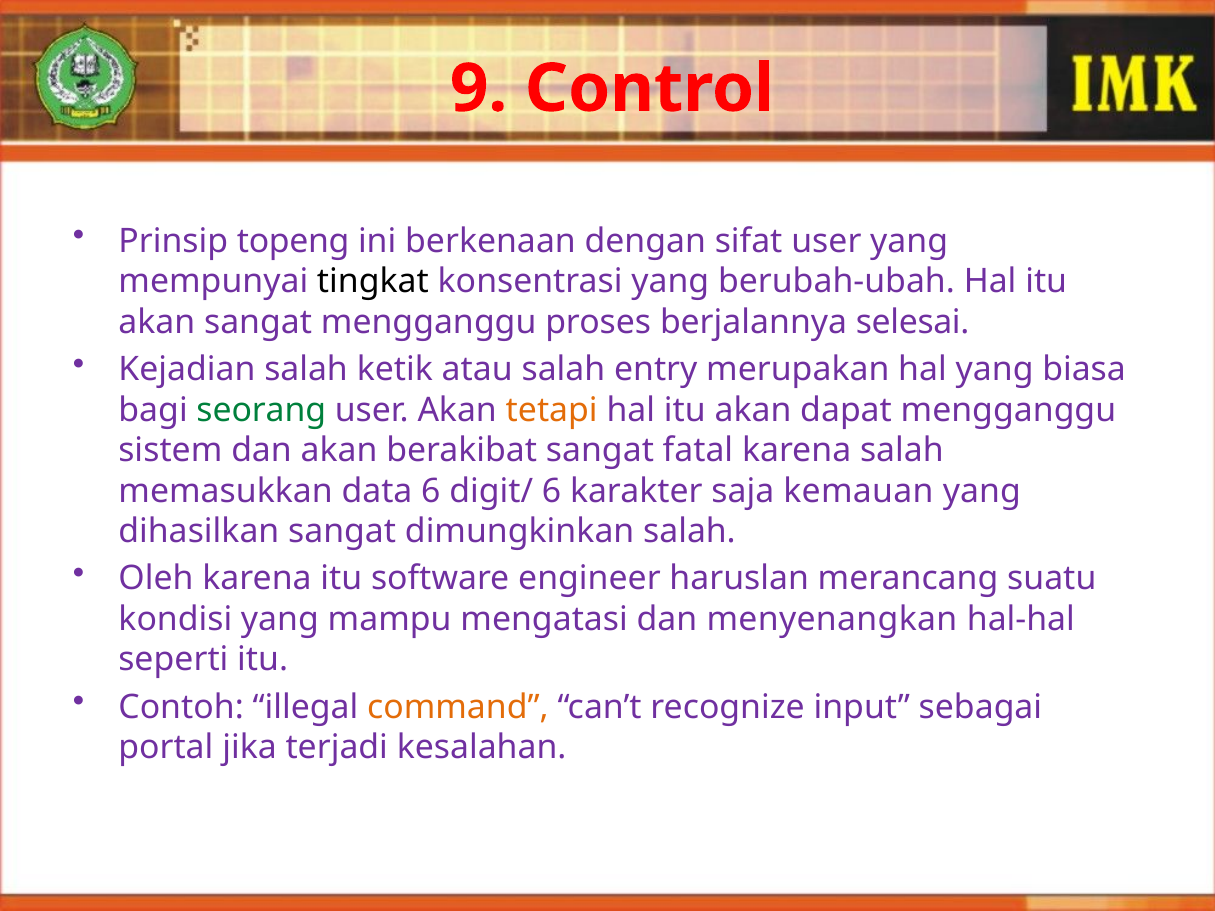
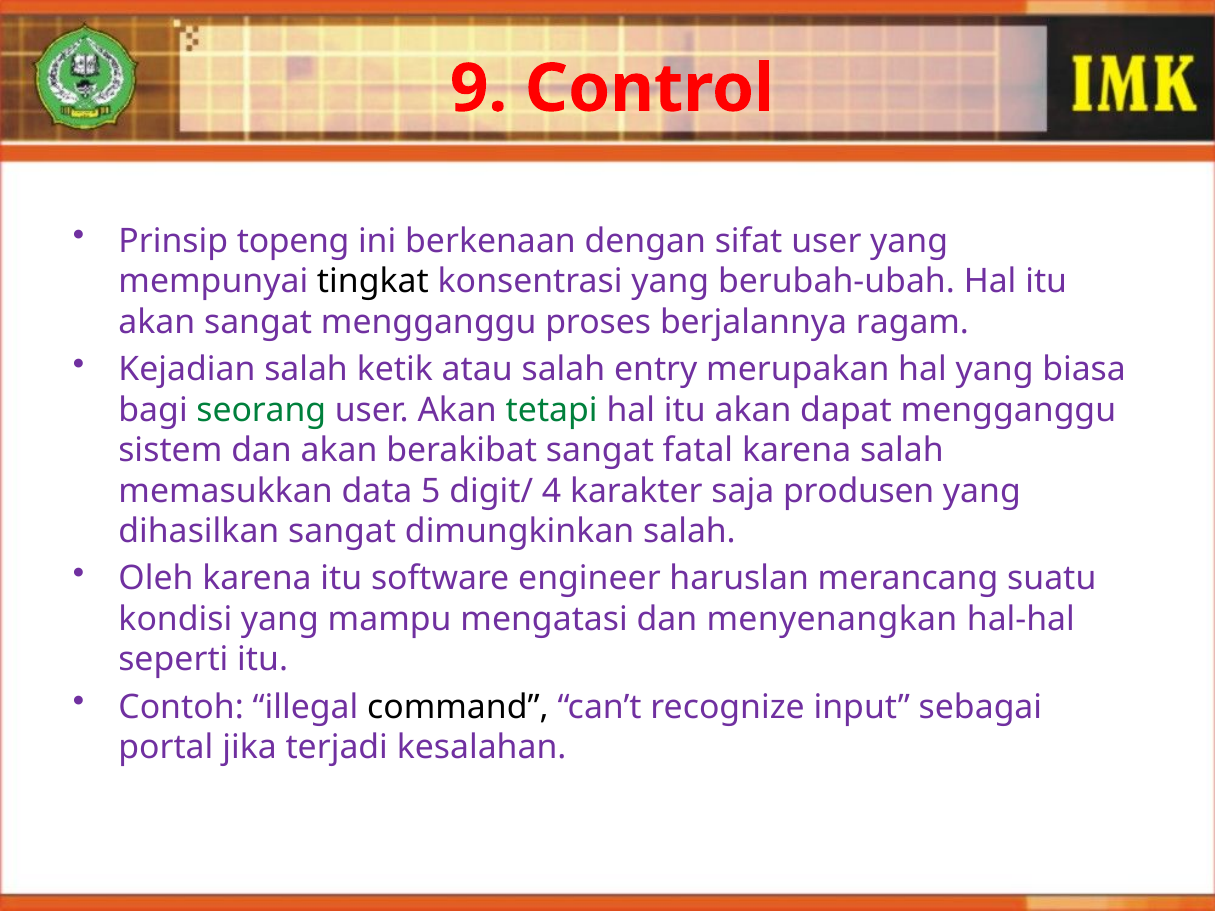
selesai: selesai -> ragam
tetapi colour: orange -> green
data 6: 6 -> 5
digit/ 6: 6 -> 4
kemauan: kemauan -> produsen
command colour: orange -> black
